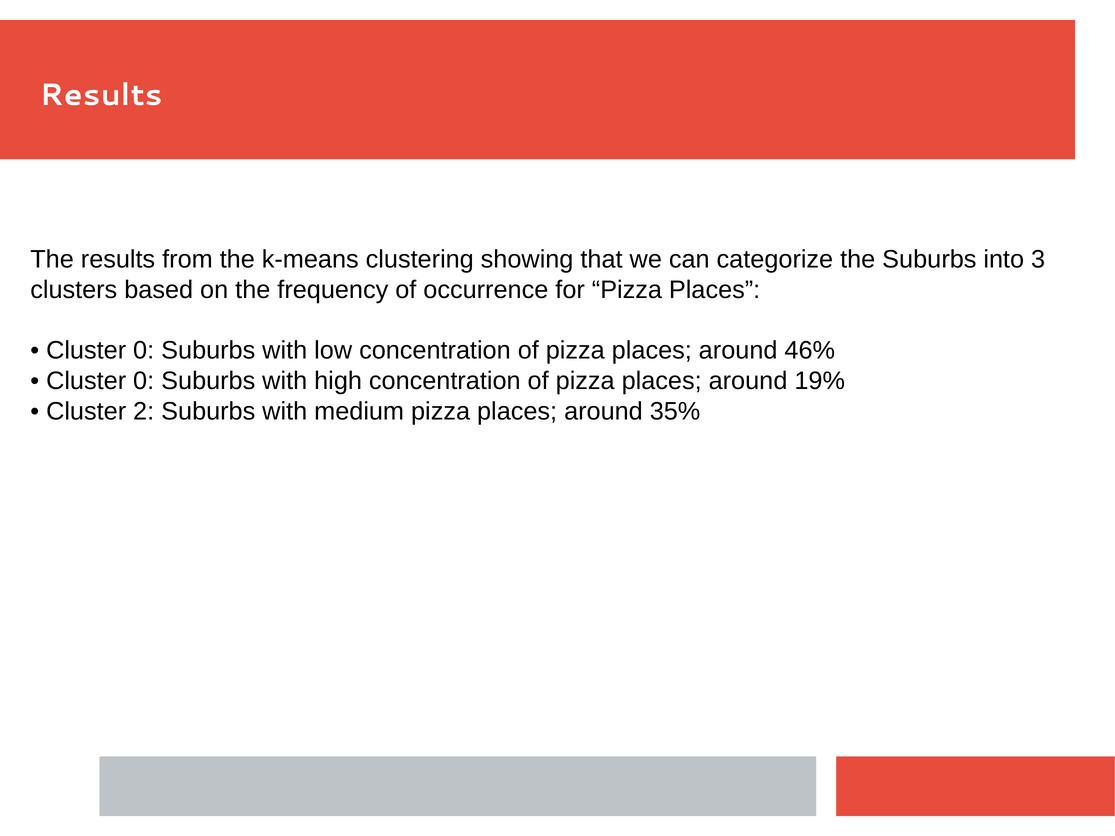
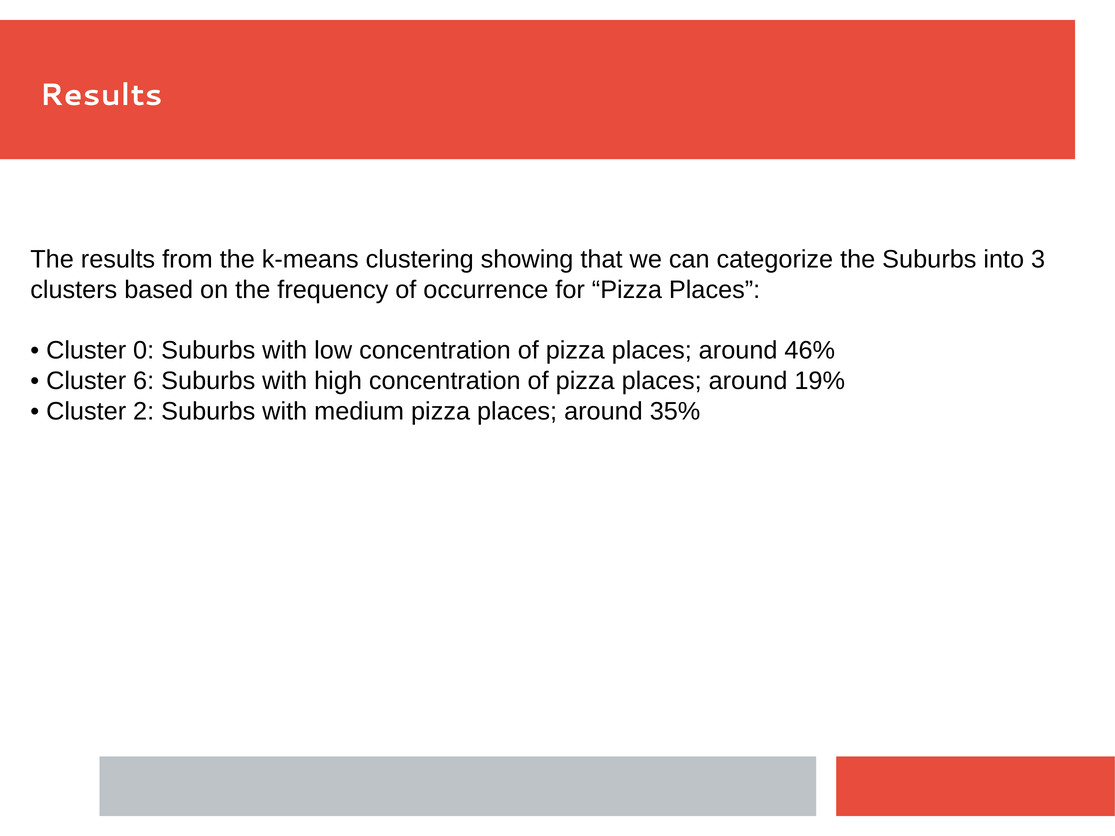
0 at (144, 381): 0 -> 6
